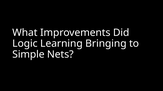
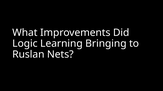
Simple: Simple -> Ruslan
